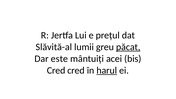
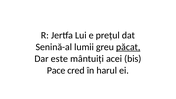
Slăvită-al: Slăvită-al -> Senină-al
Cred at (56, 70): Cred -> Pace
harul underline: present -> none
